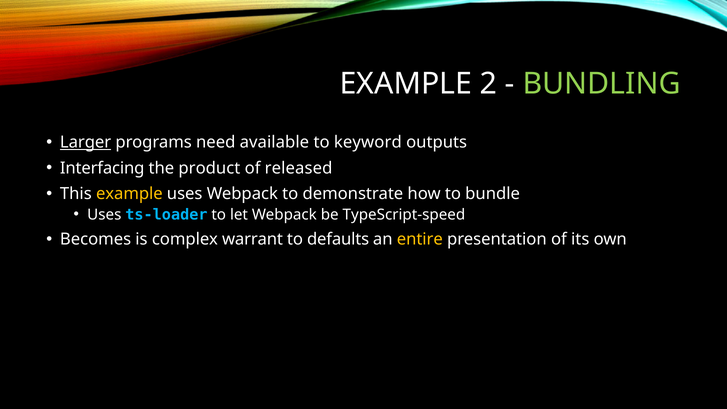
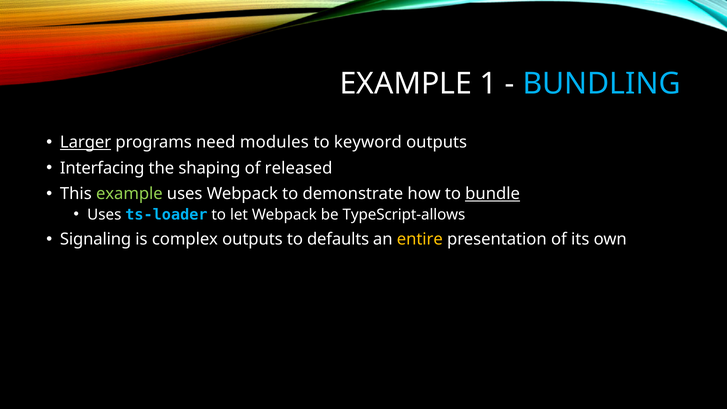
2: 2 -> 1
BUNDLING colour: light green -> light blue
available: available -> modules
product: product -> shaping
example at (129, 194) colour: yellow -> light green
bundle underline: none -> present
TypeScript-speed: TypeScript-speed -> TypeScript-allows
Becomes: Becomes -> Signaling
complex warrant: warrant -> outputs
